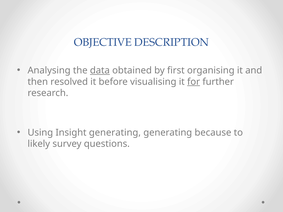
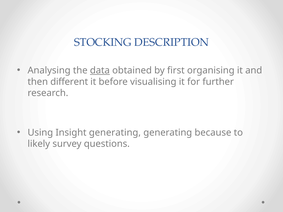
OBJECTIVE: OBJECTIVE -> STOCKING
resolved: resolved -> different
for underline: present -> none
